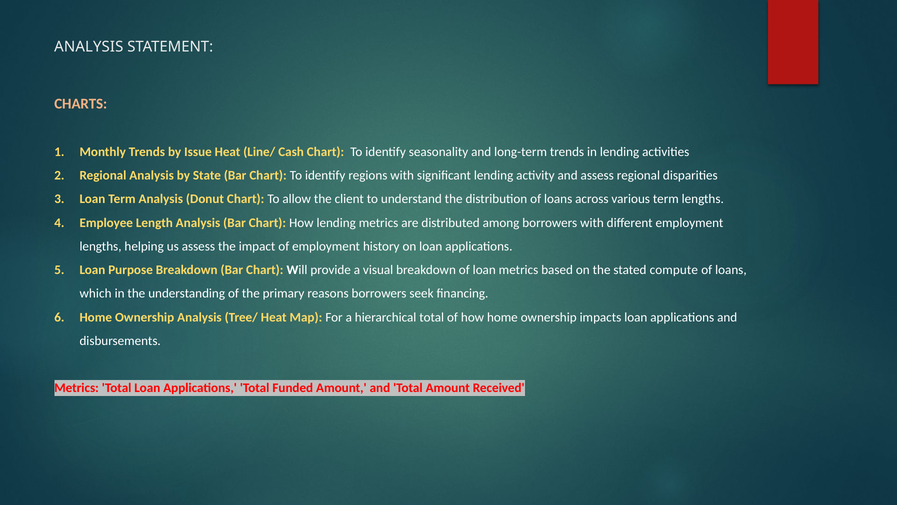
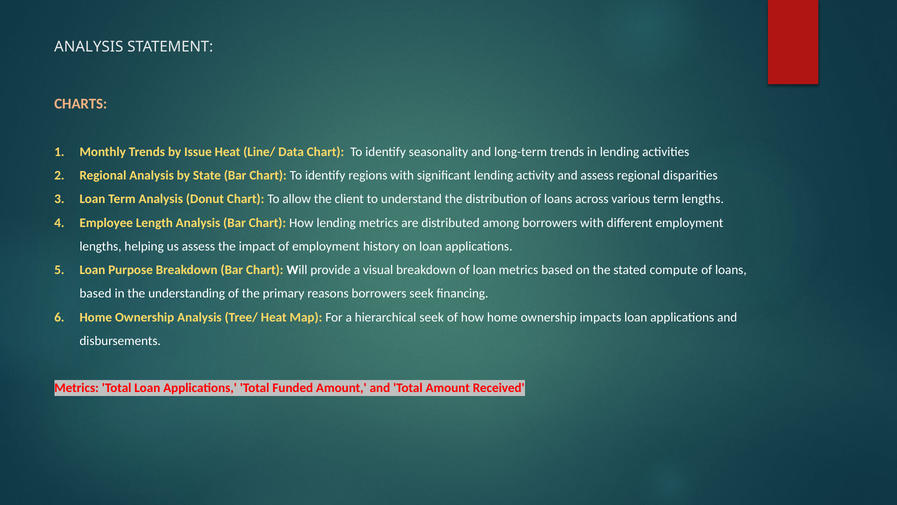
Cash: Cash -> Data
which at (96, 293): which -> based
hierarchical total: total -> seek
